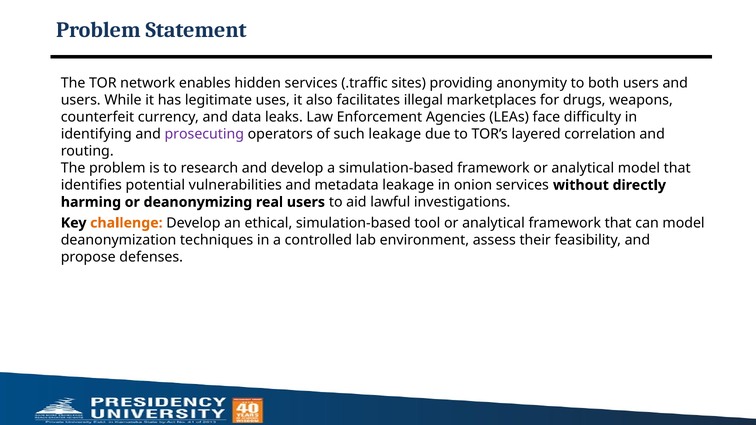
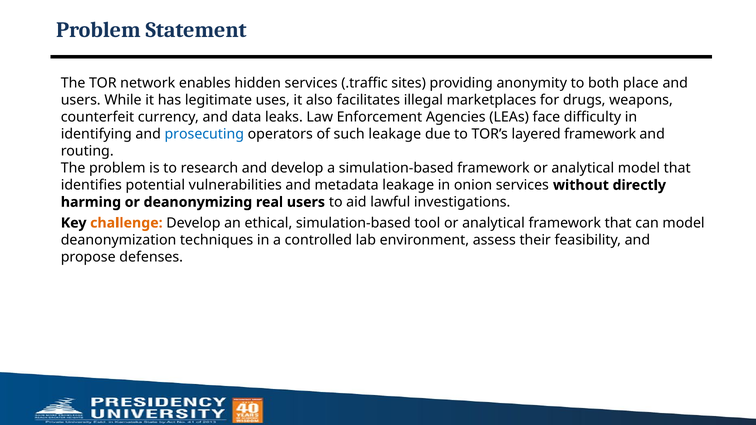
both users: users -> place
prosecuting colour: purple -> blue
layered correlation: correlation -> framework
